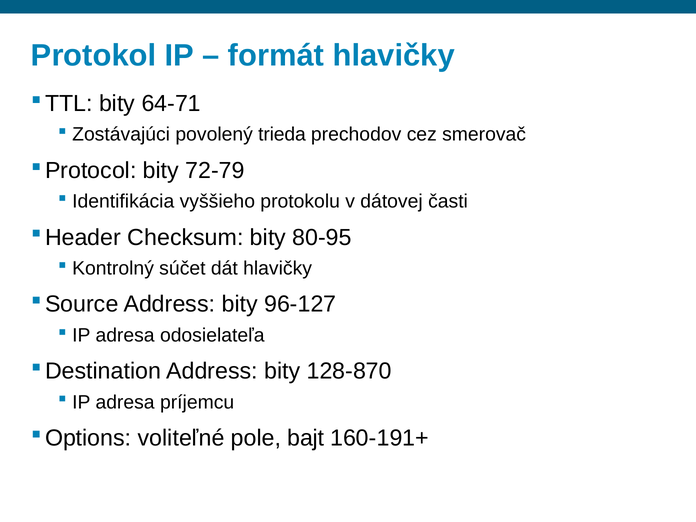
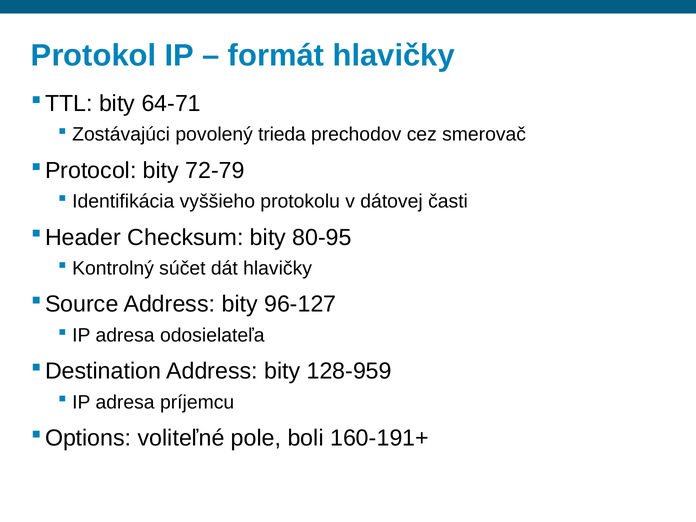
128-870: 128-870 -> 128-959
bajt: bajt -> boli
